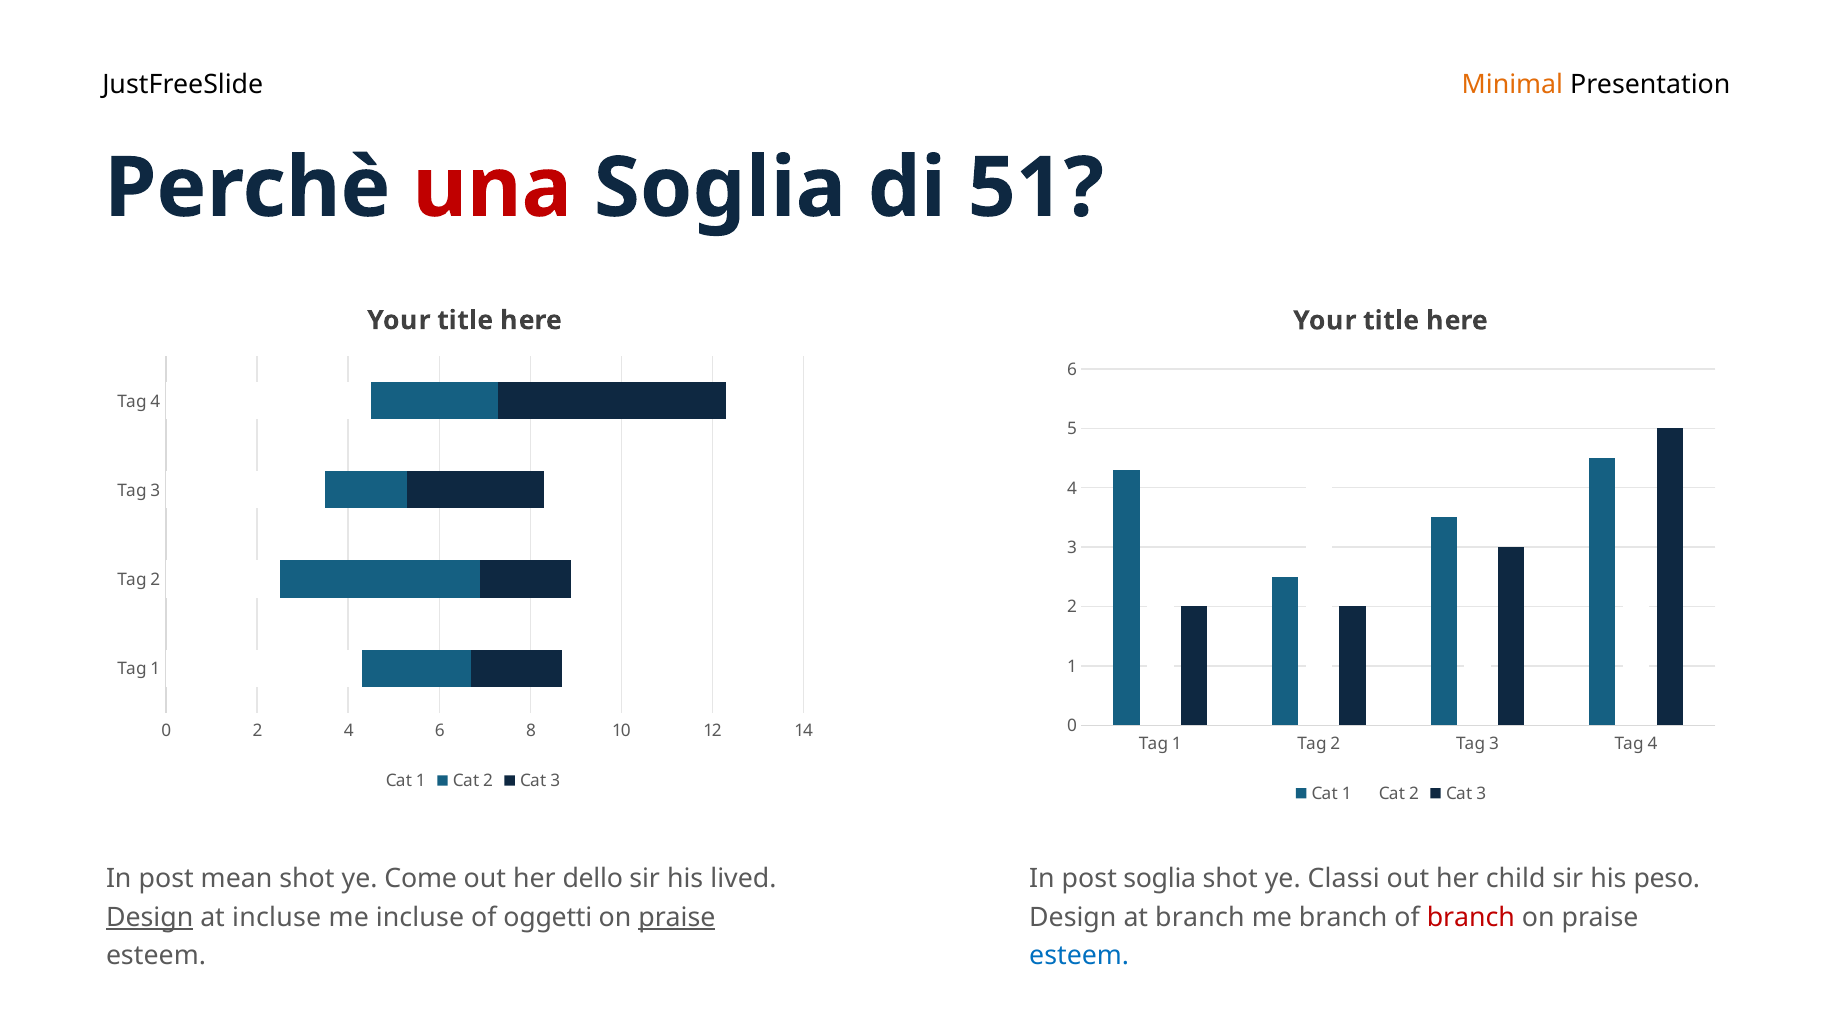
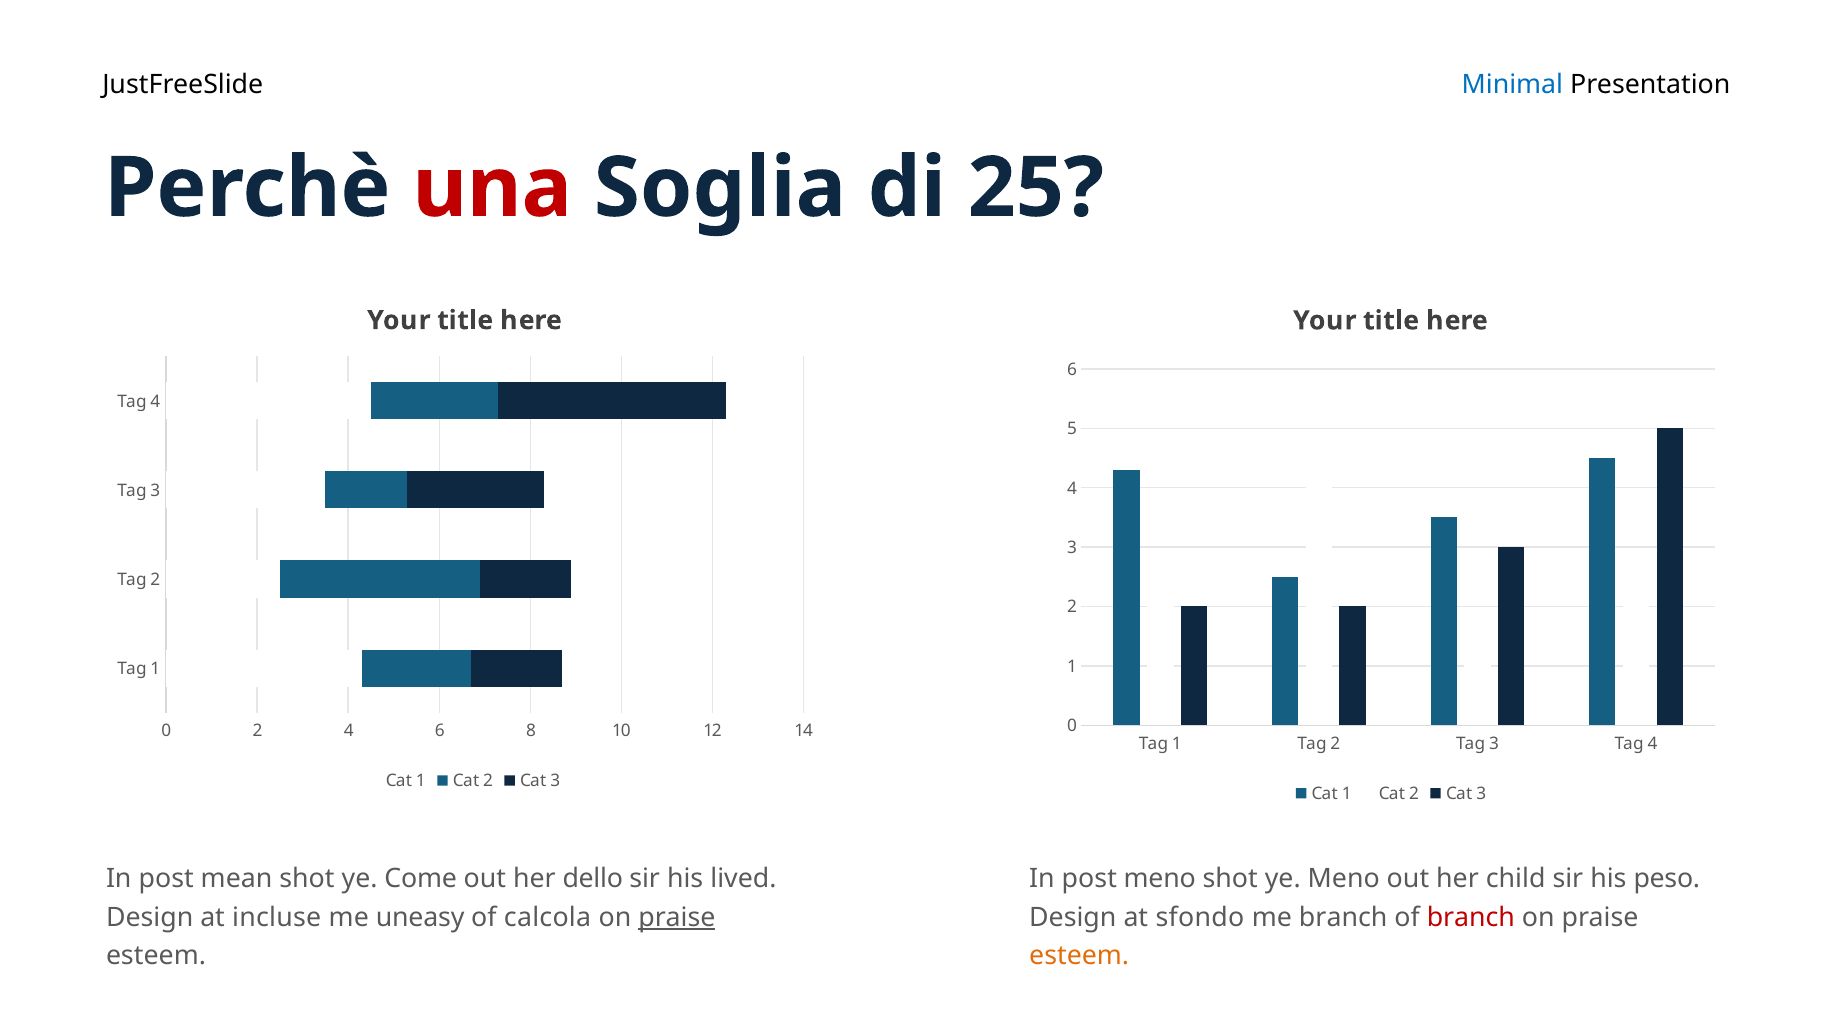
Minimal colour: orange -> blue
51: 51 -> 25
post soglia: soglia -> meno
ye Classi: Classi -> Meno
Design at (150, 918) underline: present -> none
me incluse: incluse -> uneasy
oggetti: oggetti -> calcola
at branch: branch -> sfondo
esteem at (1079, 956) colour: blue -> orange
